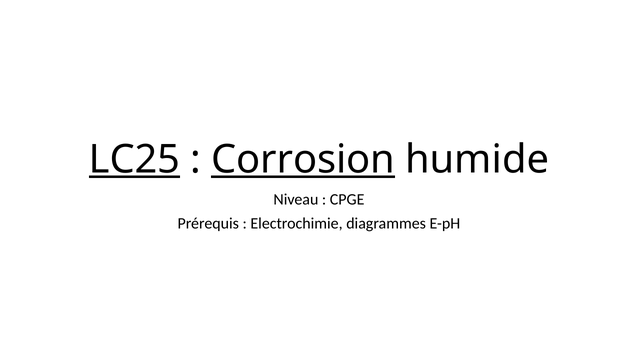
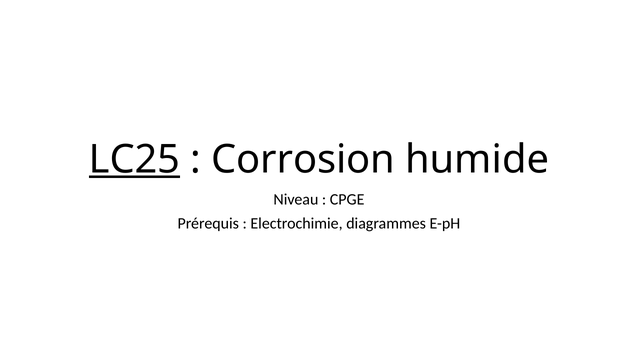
Corrosion underline: present -> none
